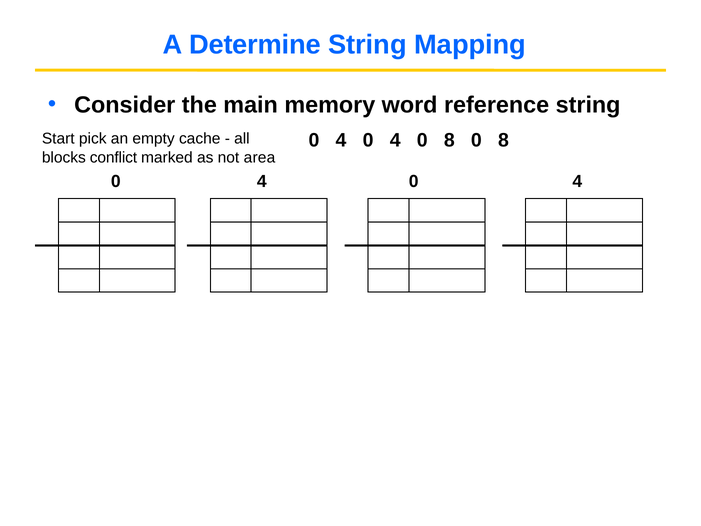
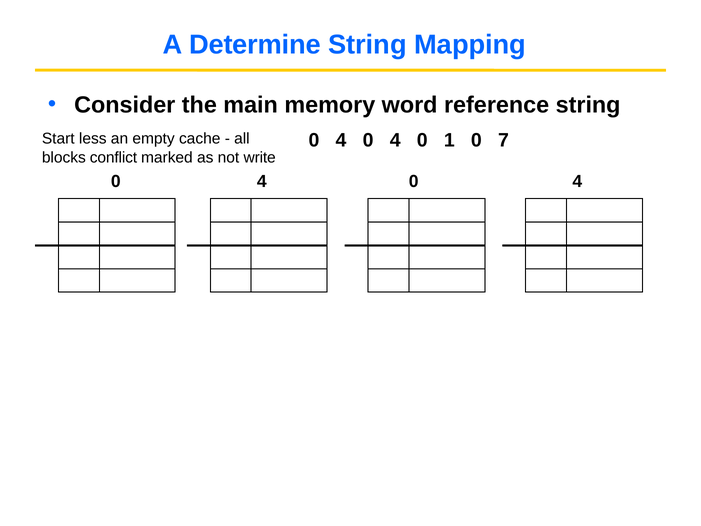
4 0 8: 8 -> 1
8 at (503, 140): 8 -> 7
pick: pick -> less
area: area -> write
